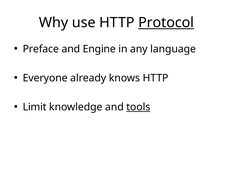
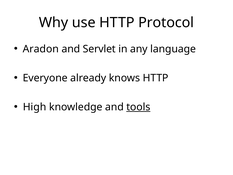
Protocol underline: present -> none
Preface: Preface -> Aradon
Engine: Engine -> Servlet
Limit: Limit -> High
